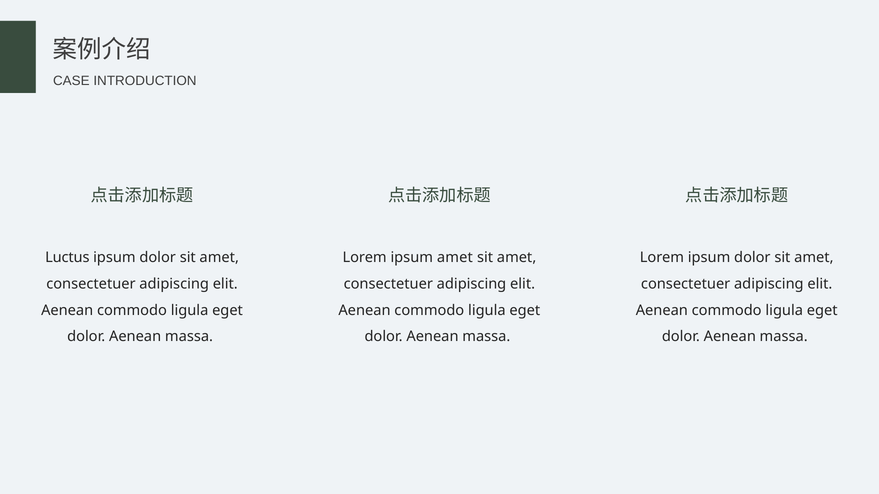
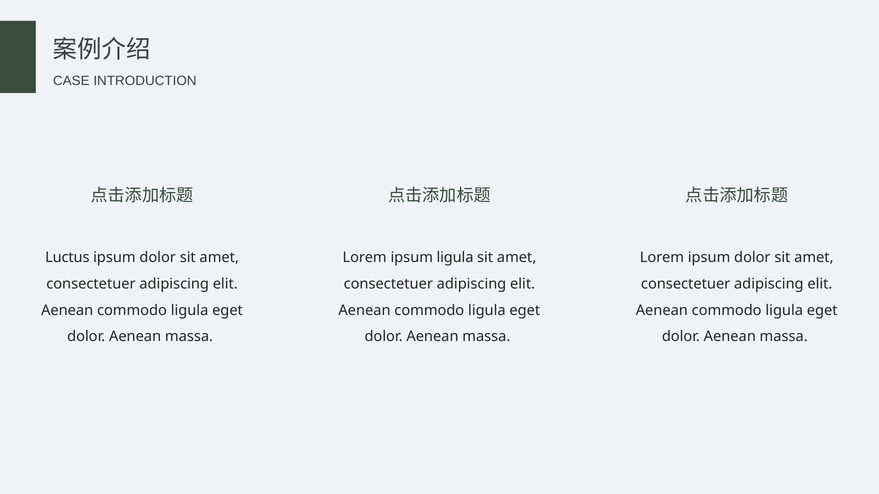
ipsum amet: amet -> ligula
